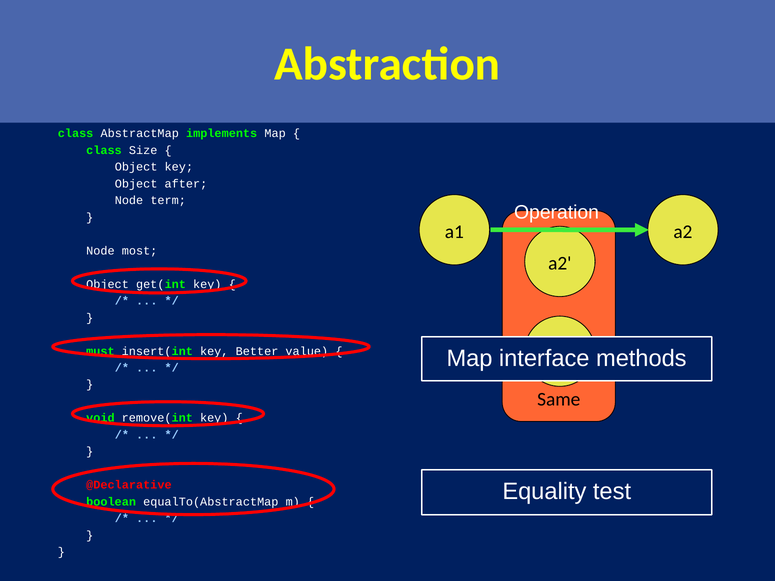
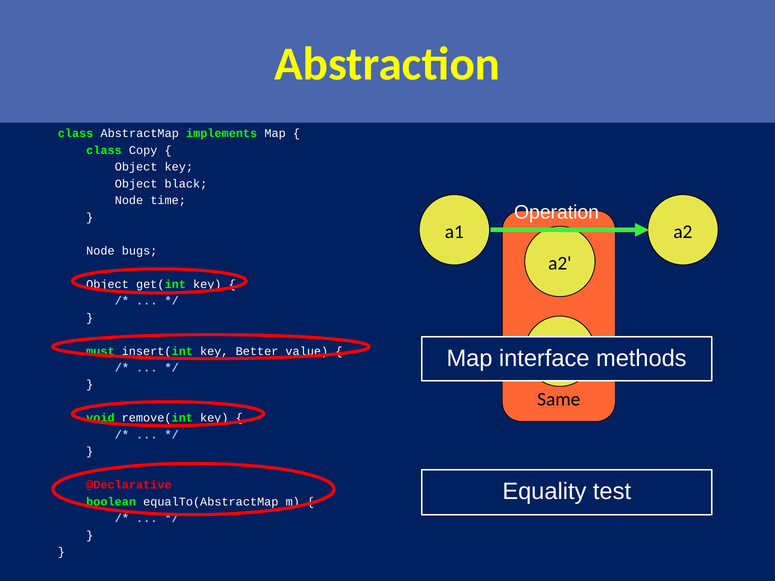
Size: Size -> Copy
after: after -> black
term: term -> time
most: most -> bugs
